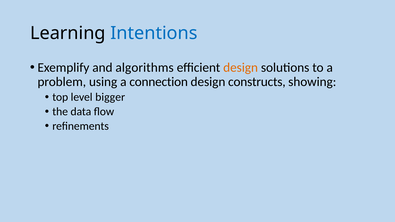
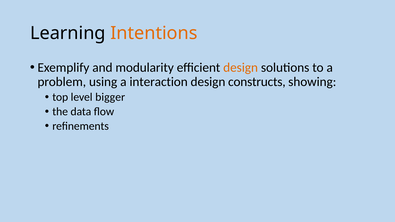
Intentions colour: blue -> orange
algorithms: algorithms -> modularity
connection: connection -> interaction
